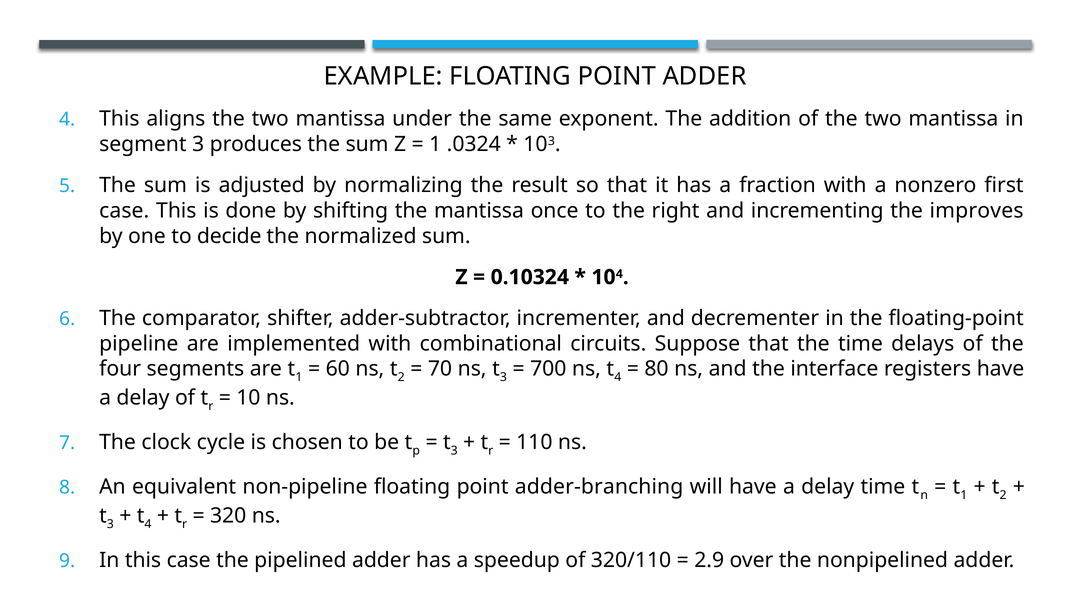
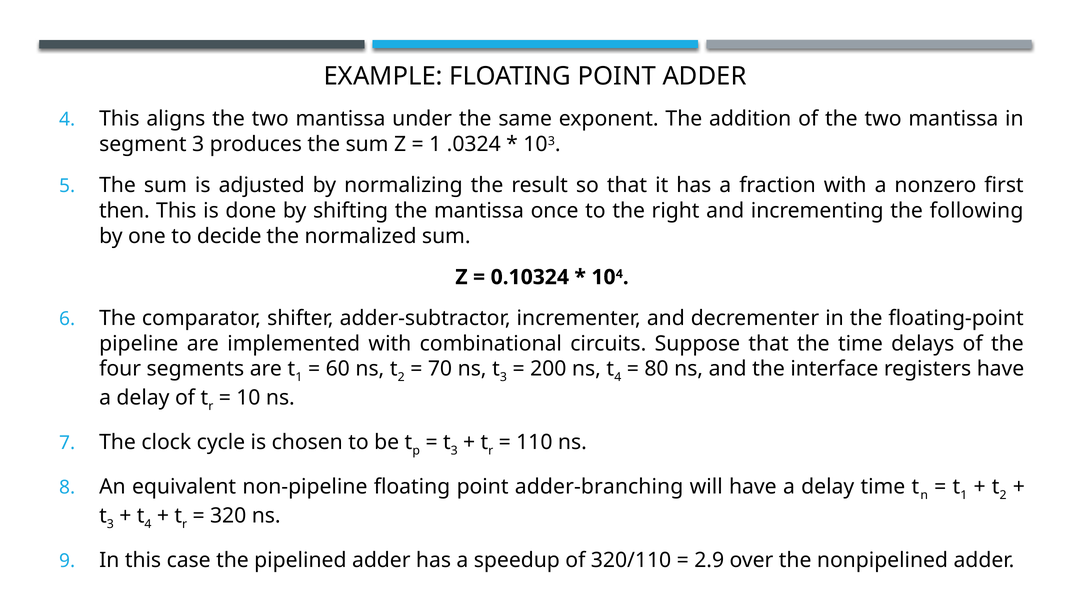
case at (124, 211): case -> then
improves: improves -> following
700: 700 -> 200
